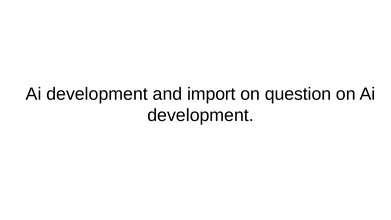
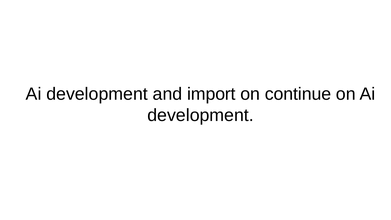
question: question -> continue
